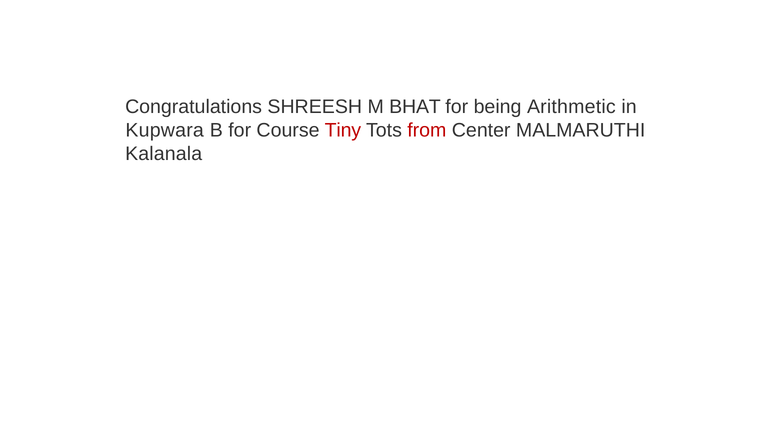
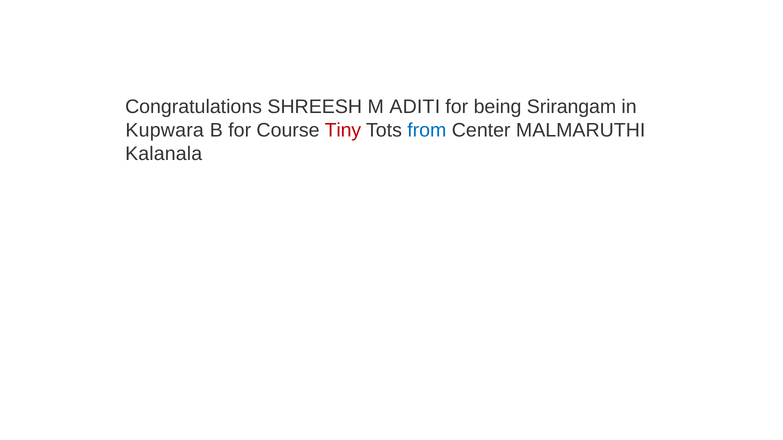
BHAT: BHAT -> ADITI
Arithmetic: Arithmetic -> Srirangam
from colour: red -> blue
